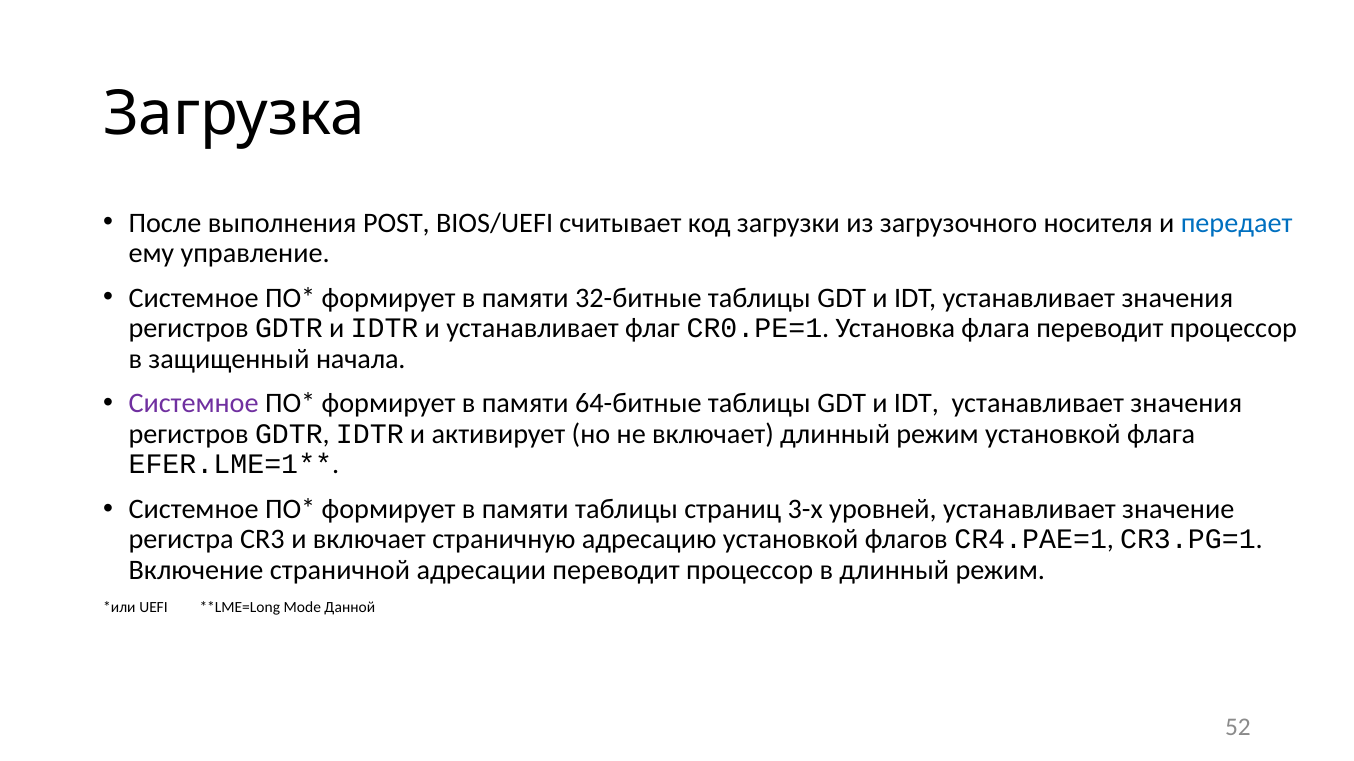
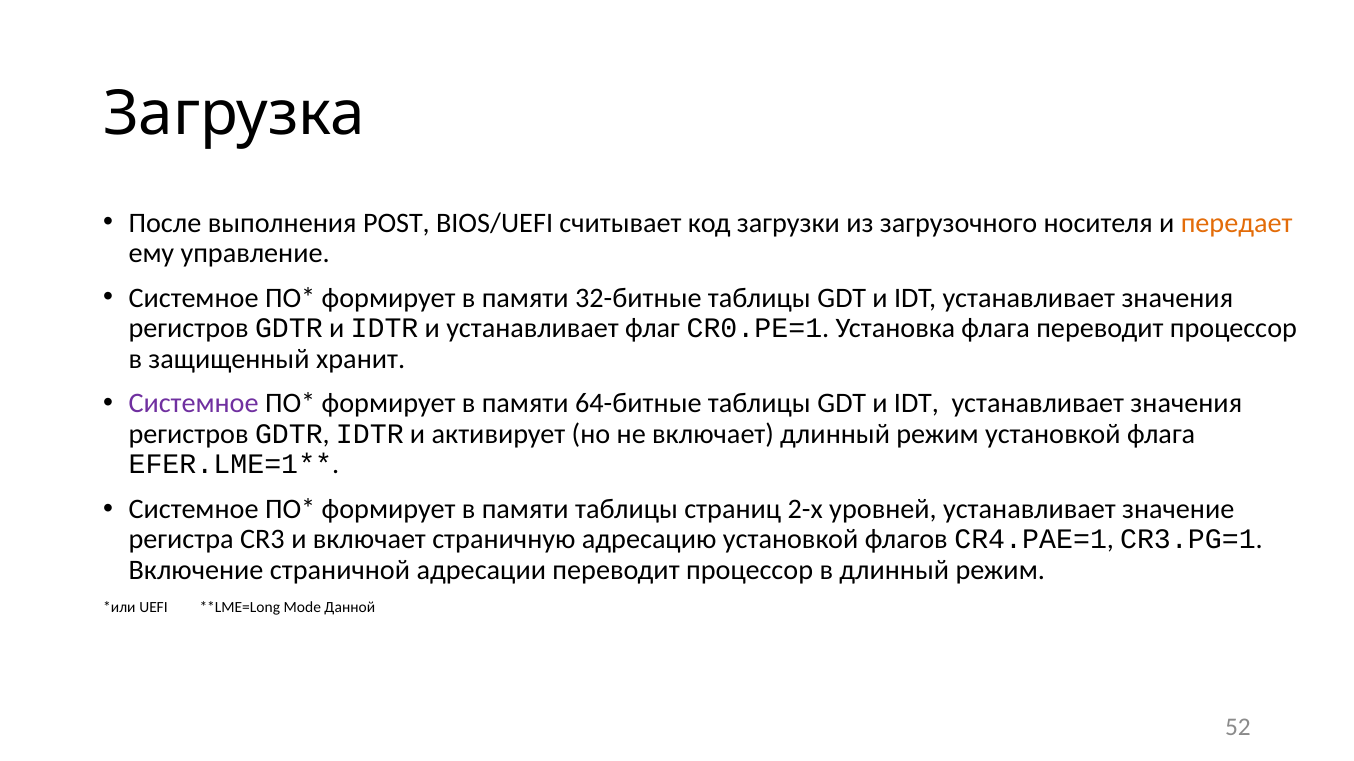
передает colour: blue -> orange
начала: начала -> хранит
3-х: 3-х -> 2-х
